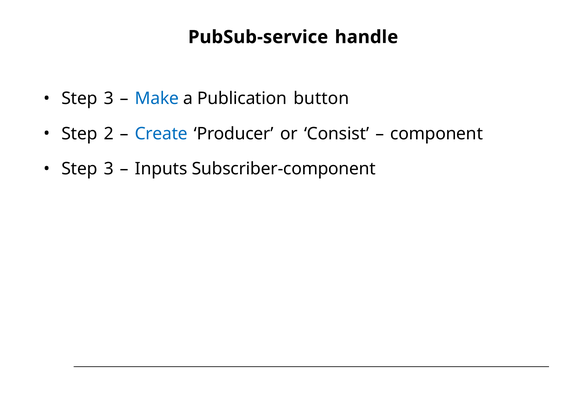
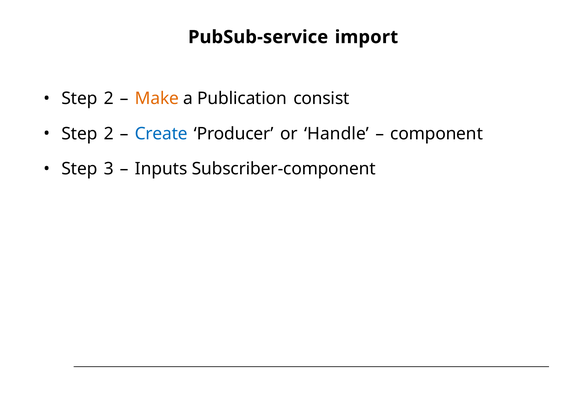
handle: handle -> import
3 at (109, 99): 3 -> 2
Make colour: blue -> orange
button: button -> consist
Consist: Consist -> Handle
